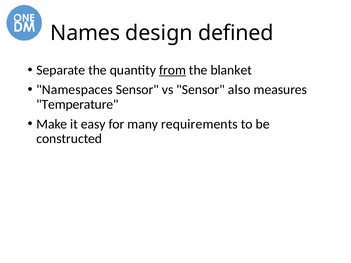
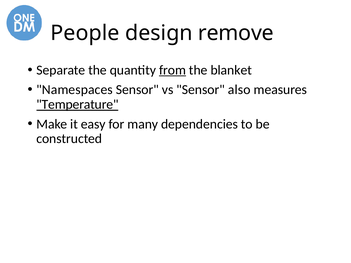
Names: Names -> People
defined: defined -> remove
Temperature underline: none -> present
requirements: requirements -> dependencies
